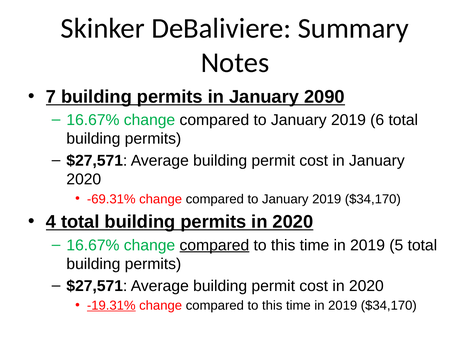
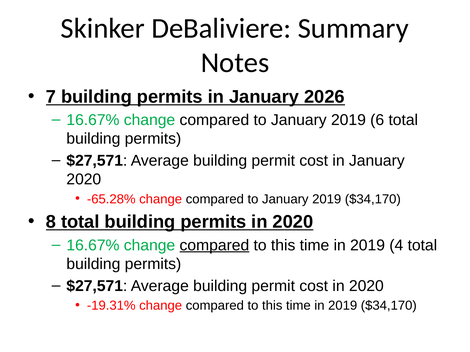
2090: 2090 -> 2026
-69.31%: -69.31% -> -65.28%
4: 4 -> 8
5: 5 -> 4
-19.31% underline: present -> none
